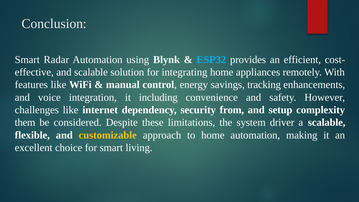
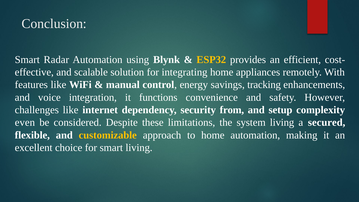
ESP32 colour: light blue -> yellow
including: including -> functions
them: them -> even
system driver: driver -> living
a scalable: scalable -> secured
